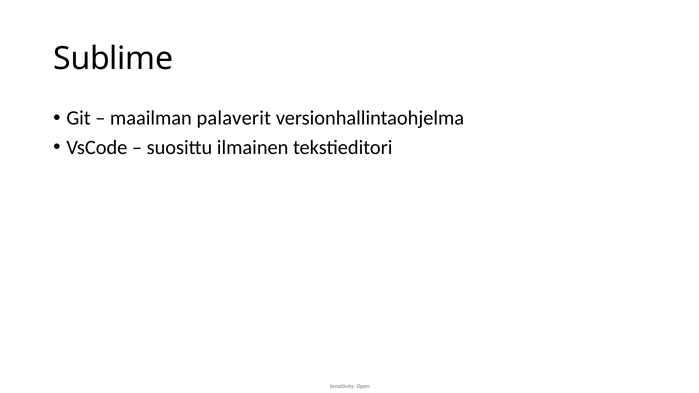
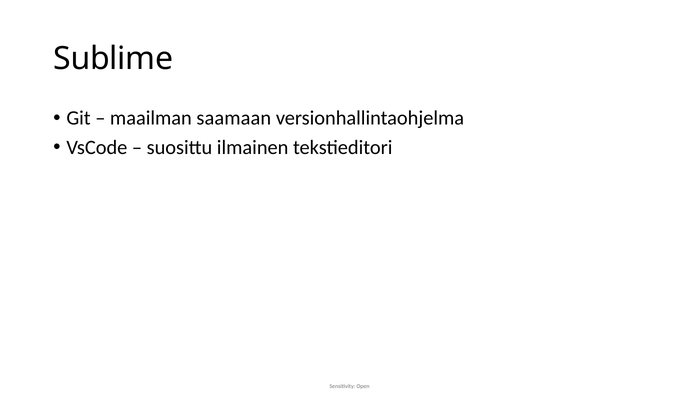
palaverit: palaverit -> saamaan
